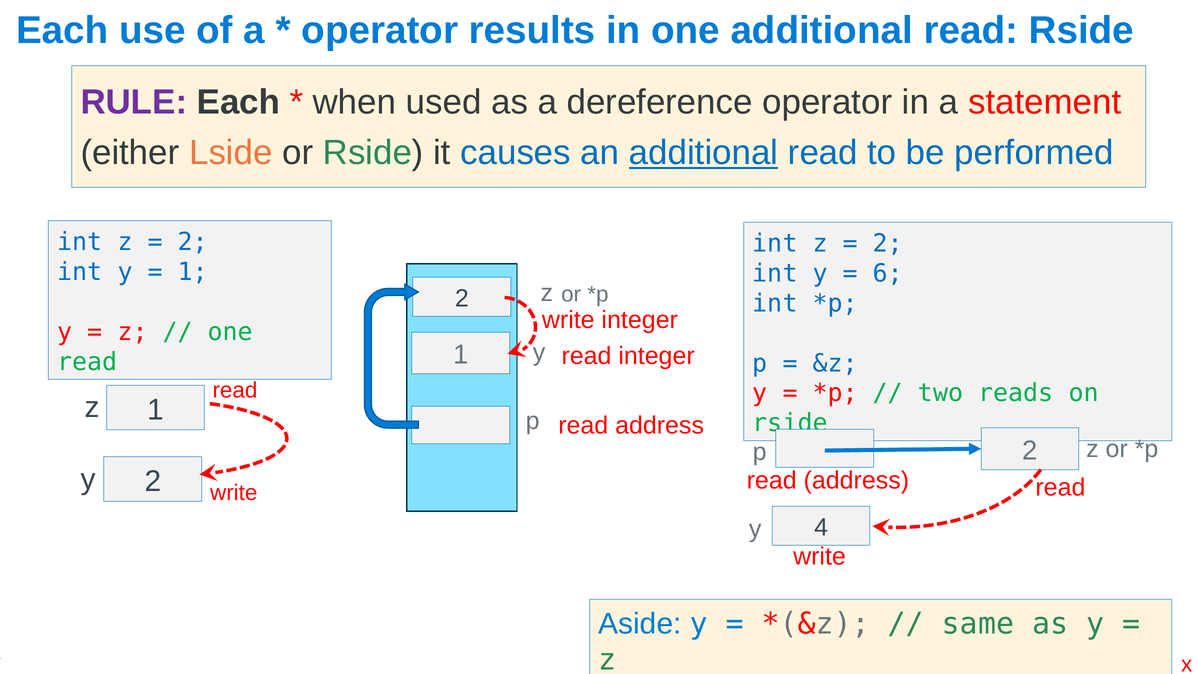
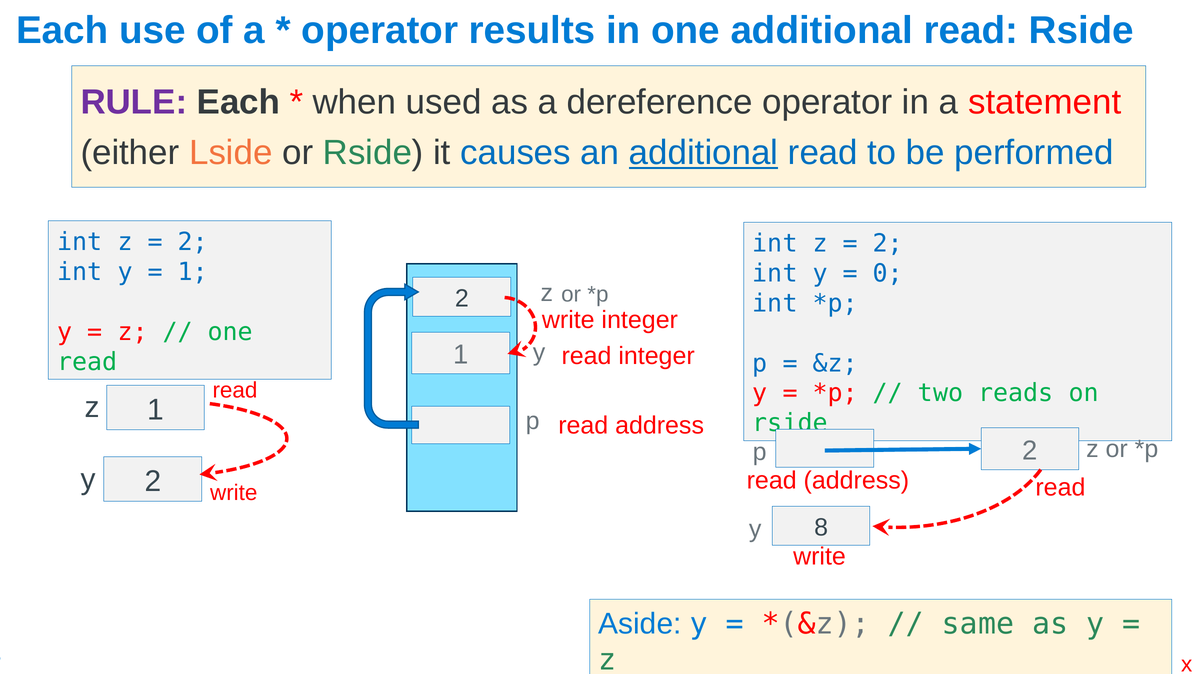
6 at (888, 273): 6 -> 0
4: 4 -> 8
